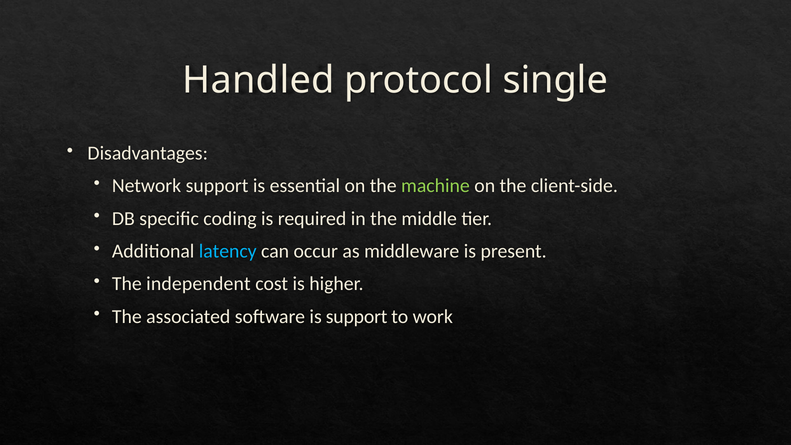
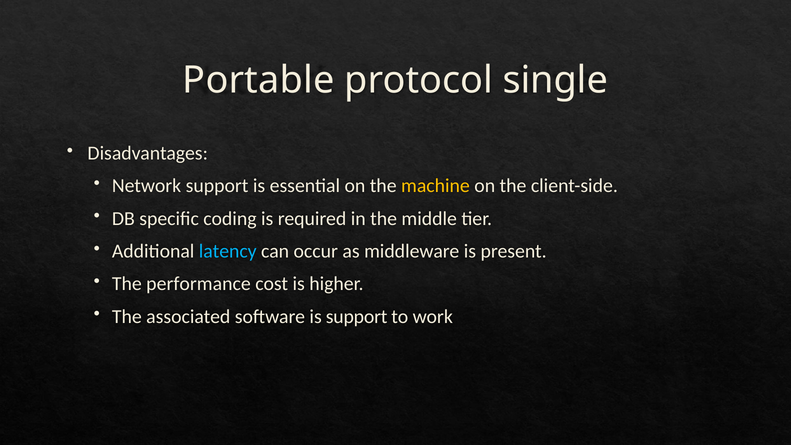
Handled: Handled -> Portable
machine colour: light green -> yellow
independent: independent -> performance
